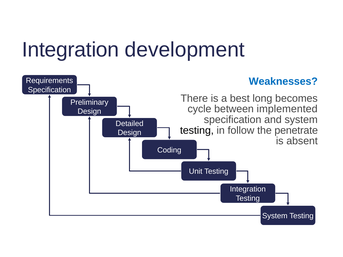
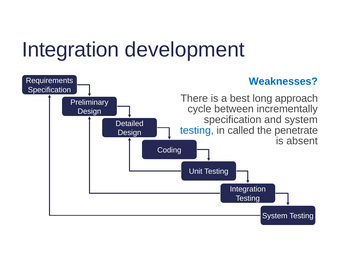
becomes: becomes -> approach
implemented: implemented -> incrementally
testing at (197, 130) colour: black -> blue
follow: follow -> called
